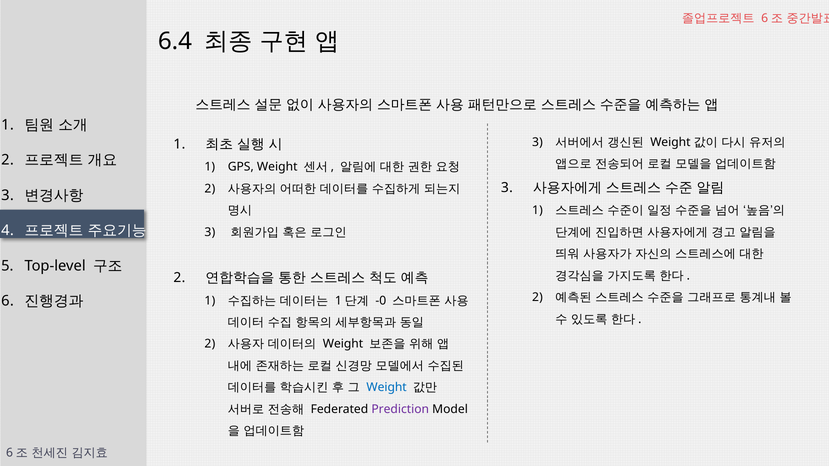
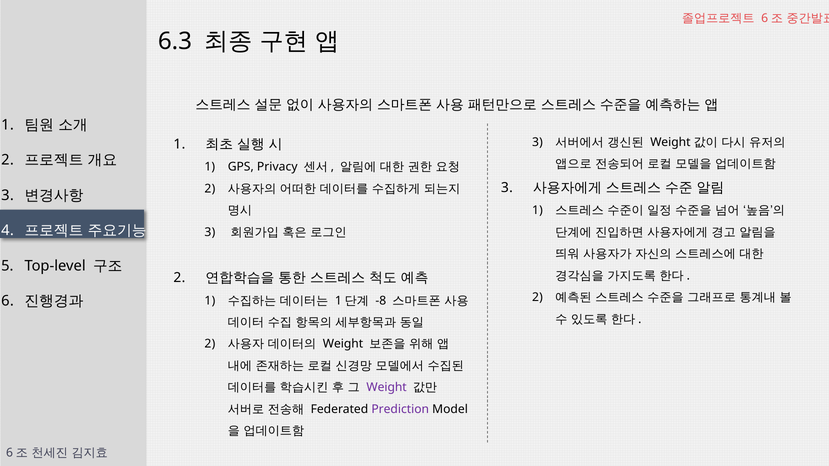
6.4: 6.4 -> 6.3
GPS Weight: Weight -> Privacy
-0: -0 -> -8
Weight at (387, 388) colour: blue -> purple
